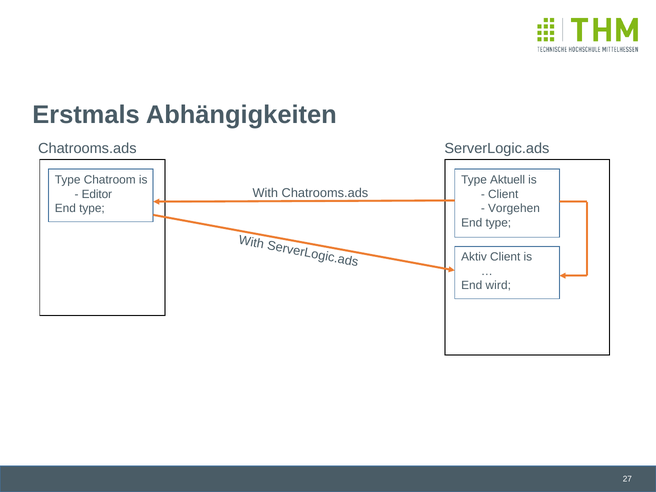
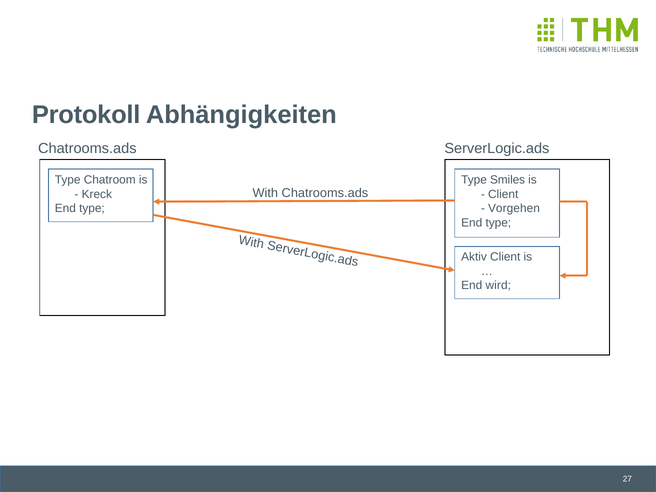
Erstmals: Erstmals -> Protokoll
Aktuell: Aktuell -> Smiles
Editor: Editor -> Kreck
